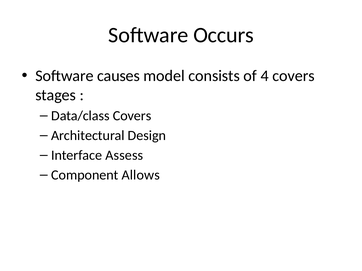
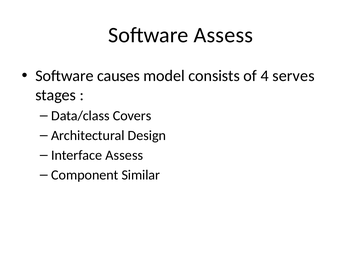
Software Occurs: Occurs -> Assess
4 covers: covers -> serves
Allows: Allows -> Similar
